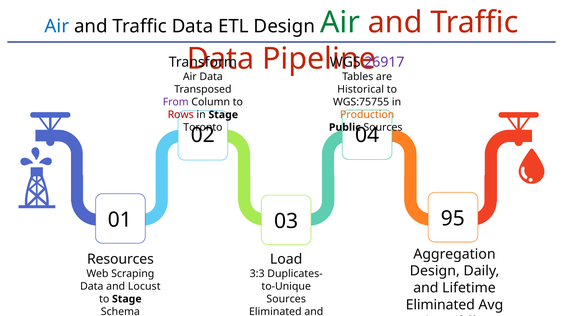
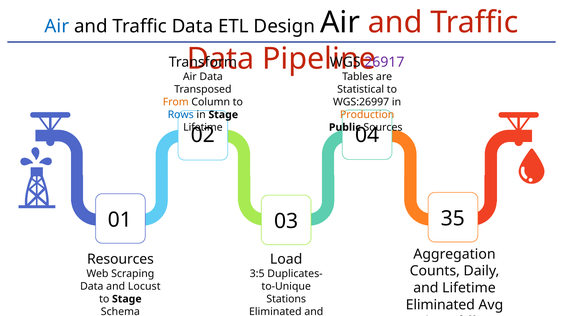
Air at (340, 22) colour: green -> black
Historical: Historical -> Statistical
From colour: purple -> orange
WGS:75755: WGS:75755 -> WGS:26997
Rows colour: red -> blue
Toronto at (203, 128): Toronto -> Lifetime
95: 95 -> 35
Design at (435, 272): Design -> Counts
3:3: 3:3 -> 3:5
Sources at (286, 300): Sources -> Stations
